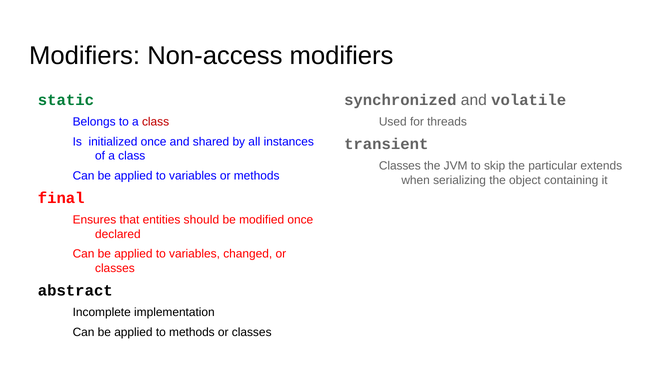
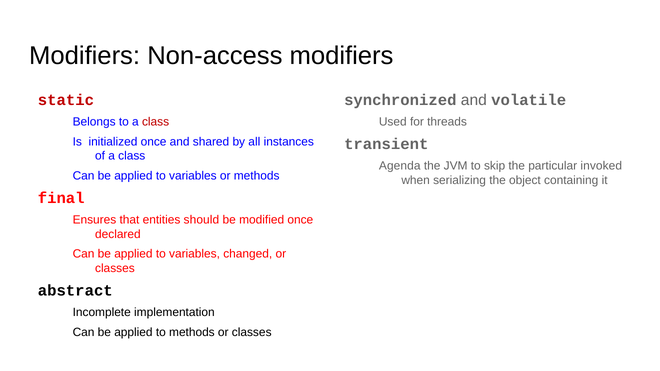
static colour: green -> red
Classes at (400, 166): Classes -> Agenda
extends: extends -> invoked
